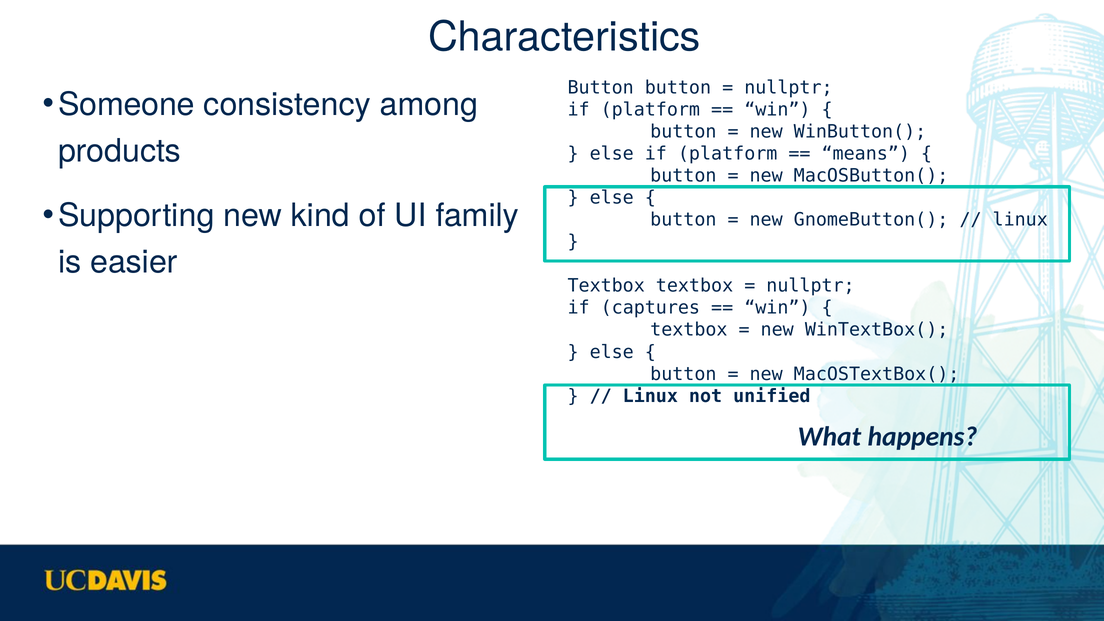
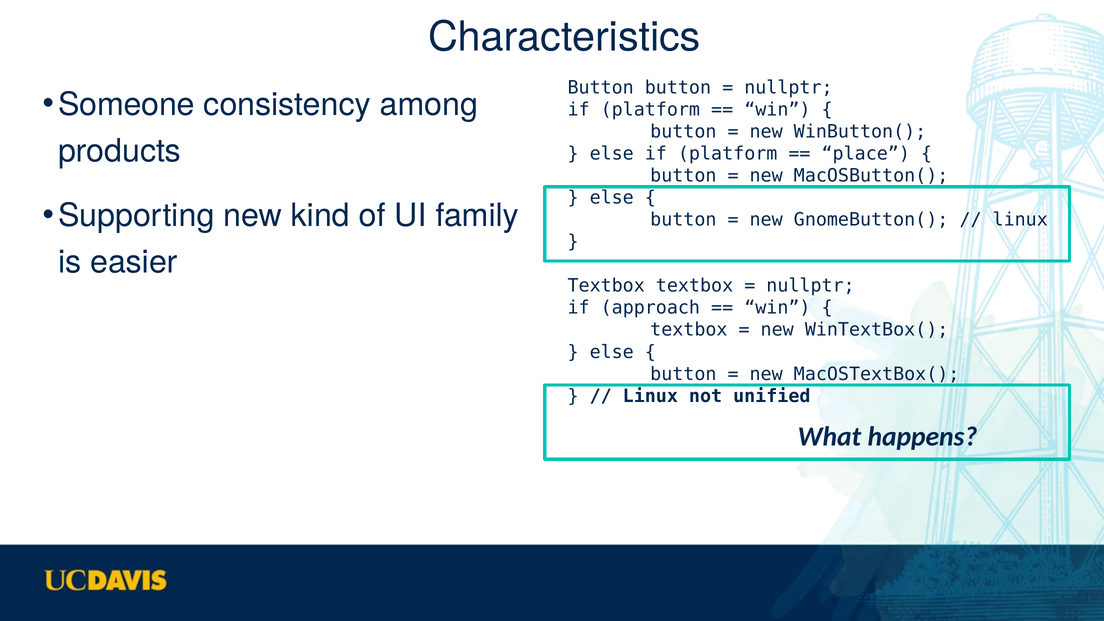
means: means -> place
captures: captures -> approach
